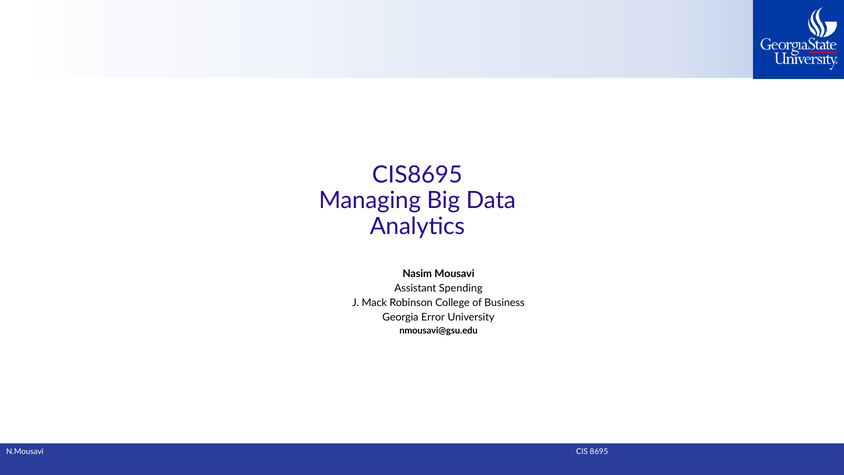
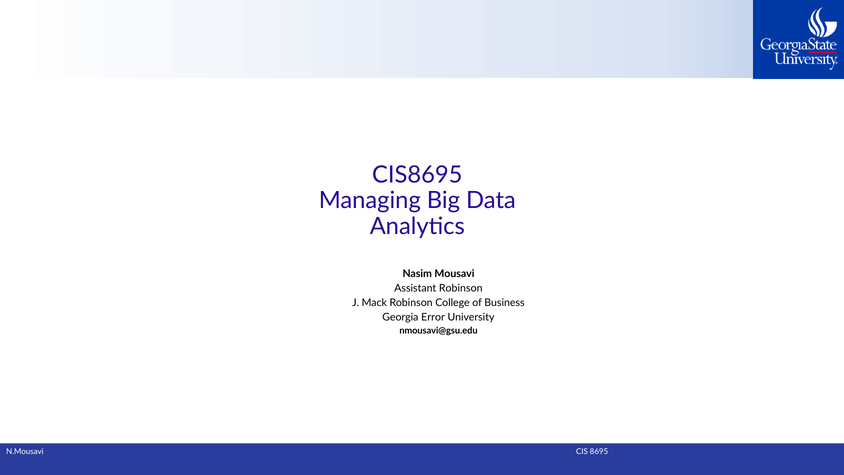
Assistant Spending: Spending -> Robinson
